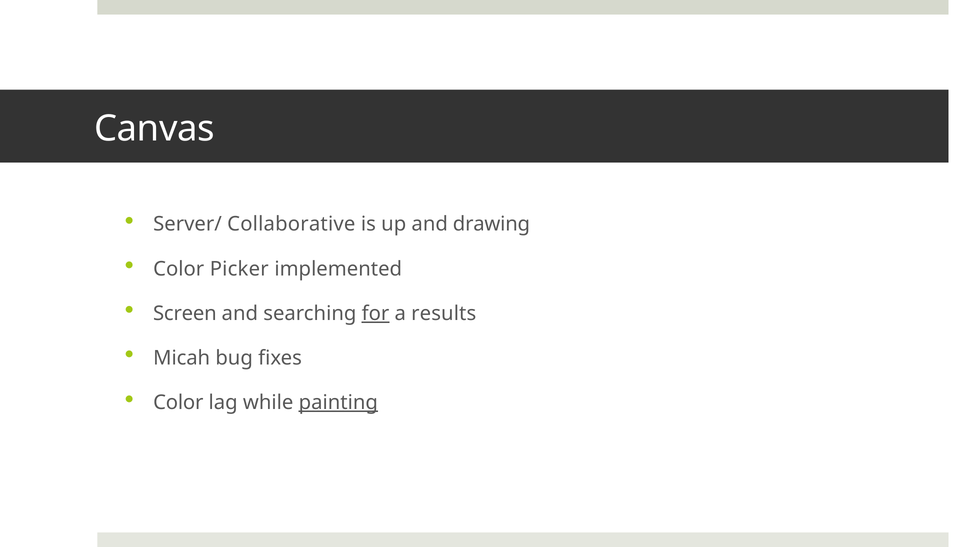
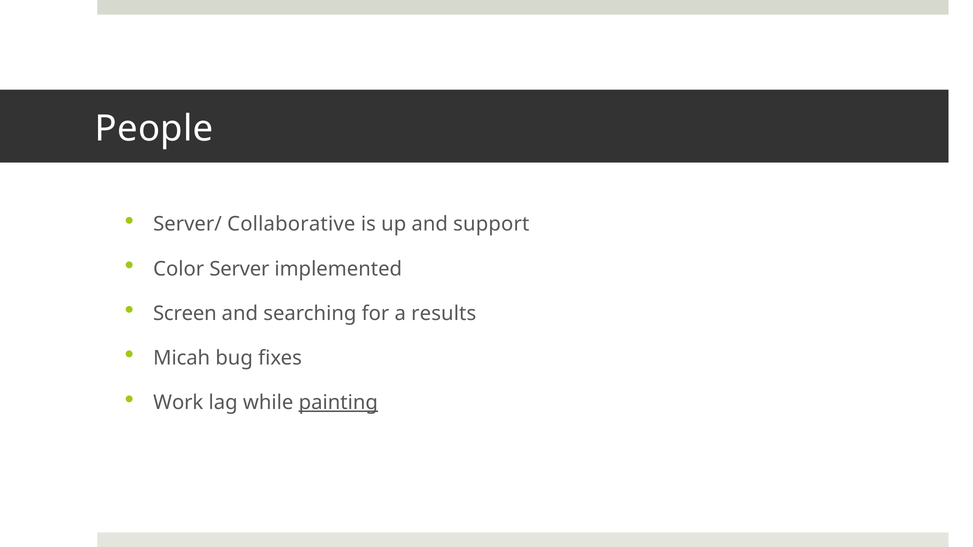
Canvas: Canvas -> People
drawing: drawing -> support
Picker: Picker -> Server
for underline: present -> none
Color at (178, 403): Color -> Work
